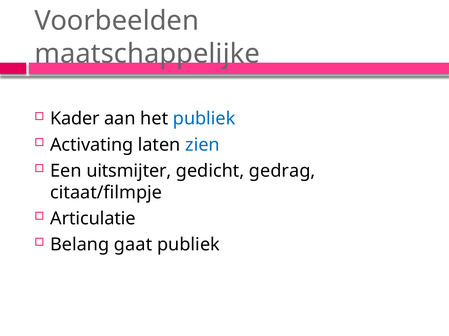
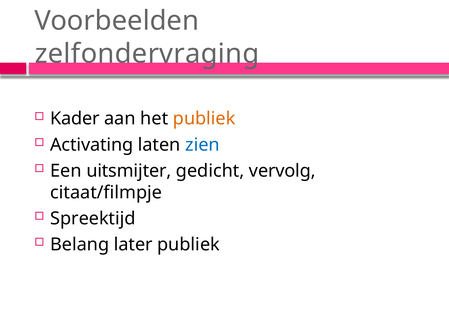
maatschappelijke: maatschappelijke -> zelfondervraging
publiek at (204, 119) colour: blue -> orange
gedrag: gedrag -> vervolg
Articulatie: Articulatie -> Spreektijd
gaat: gaat -> later
